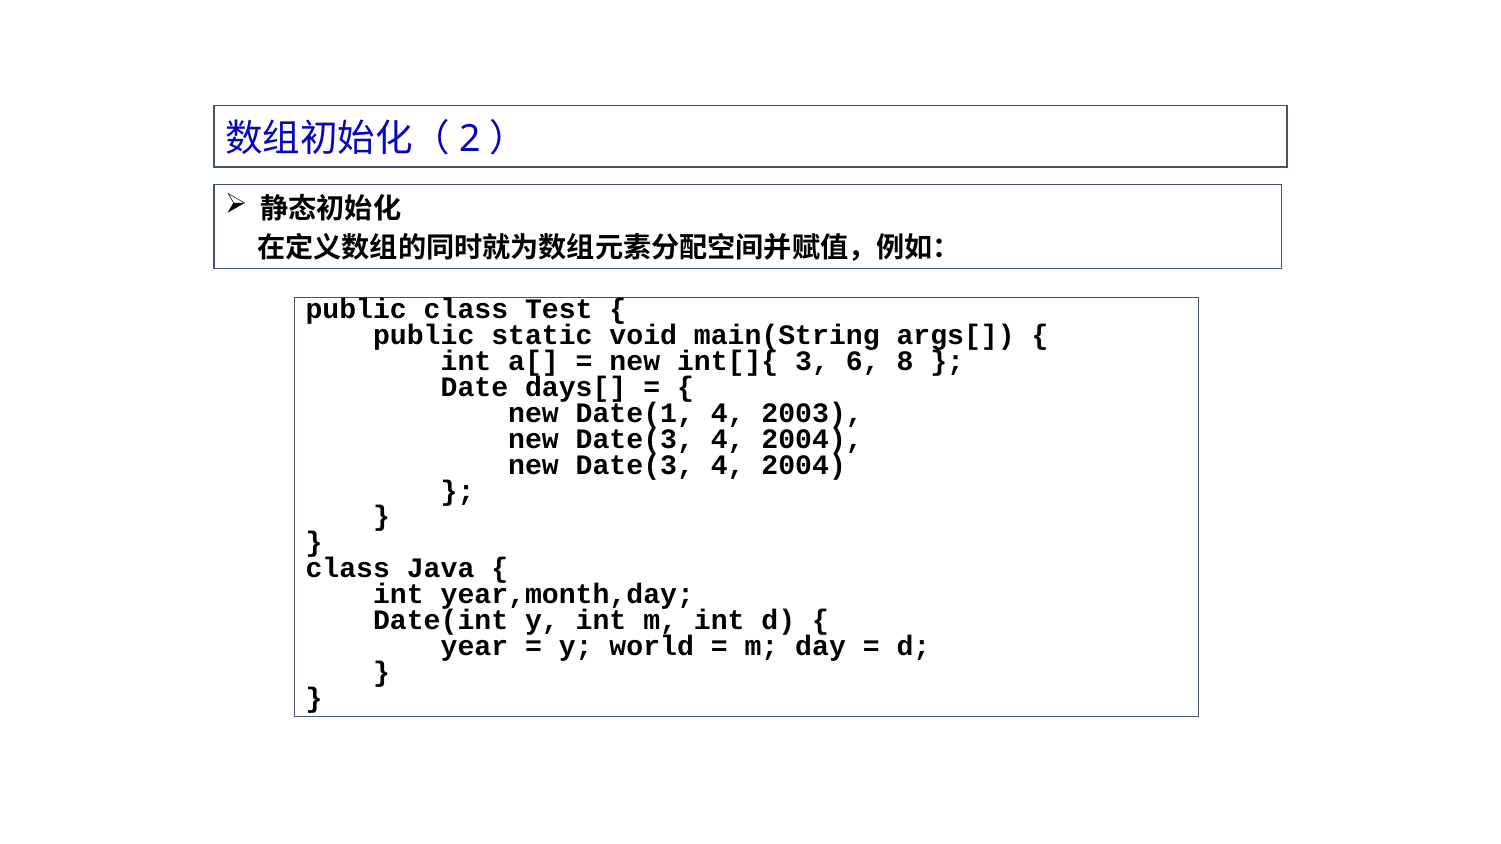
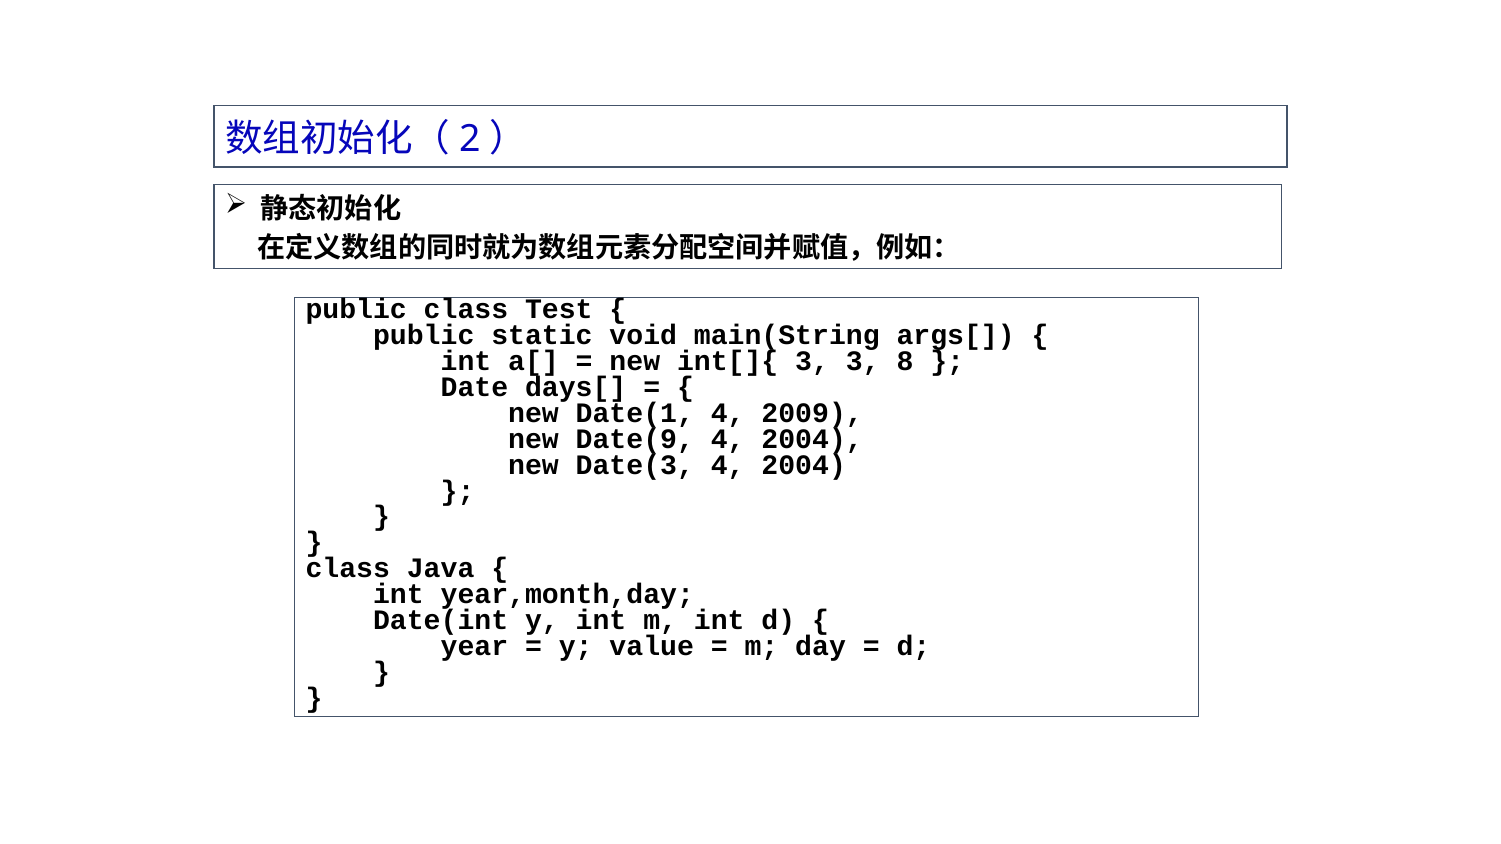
3 6: 6 -> 3
2003: 2003 -> 2009
Date(3 at (635, 439): Date(3 -> Date(9
world: world -> value
